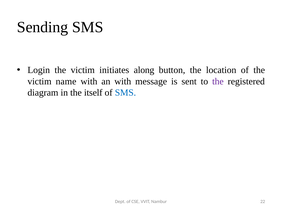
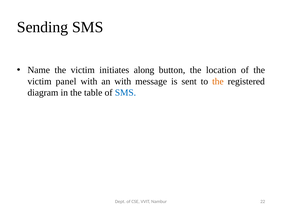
Login: Login -> Name
name: name -> panel
the at (218, 81) colour: purple -> orange
itself: itself -> table
